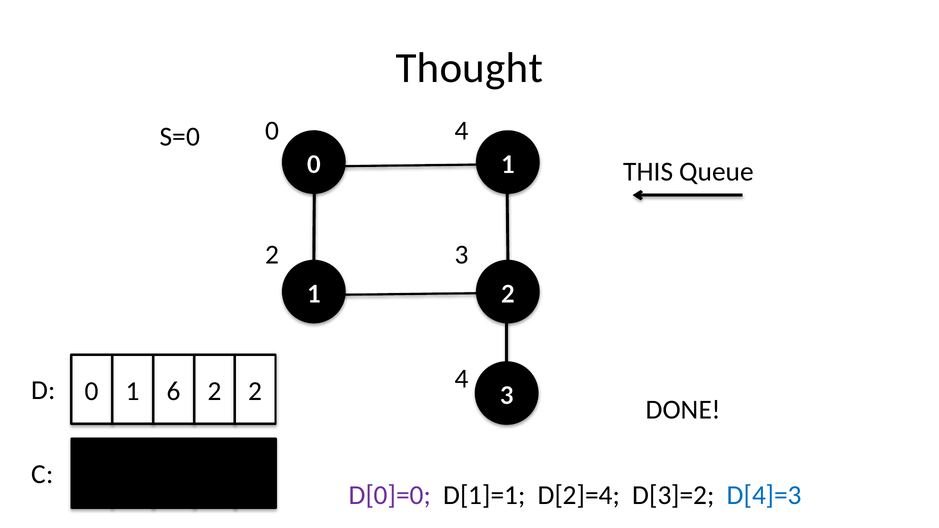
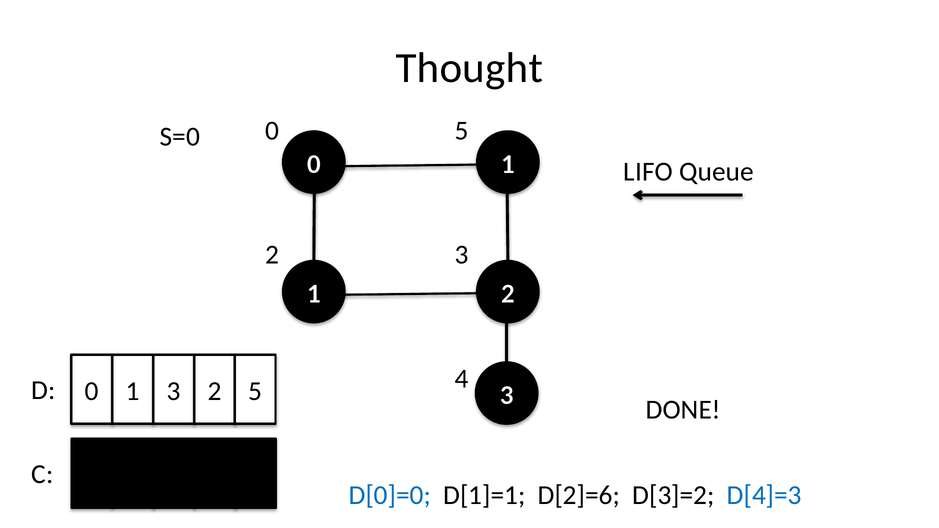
0 4: 4 -> 5
THIS: THIS -> LIFO
1 6: 6 -> 3
2 2: 2 -> 5
D[0]=0 colour: purple -> blue
D[2]=4: D[2]=4 -> D[2]=6
